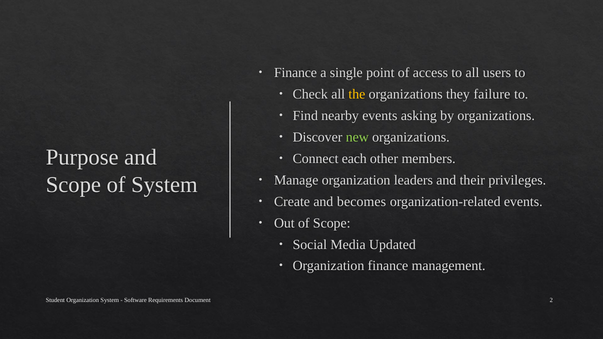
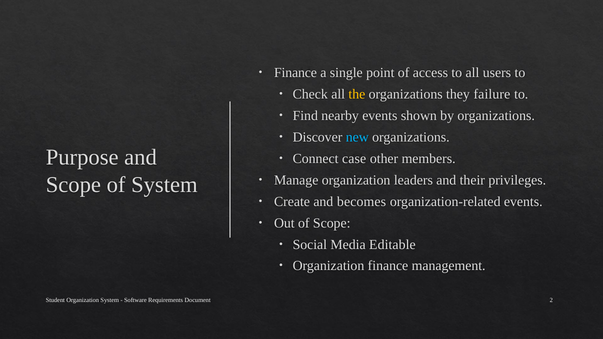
asking: asking -> shown
new colour: light green -> light blue
each: each -> case
Updated: Updated -> Editable
